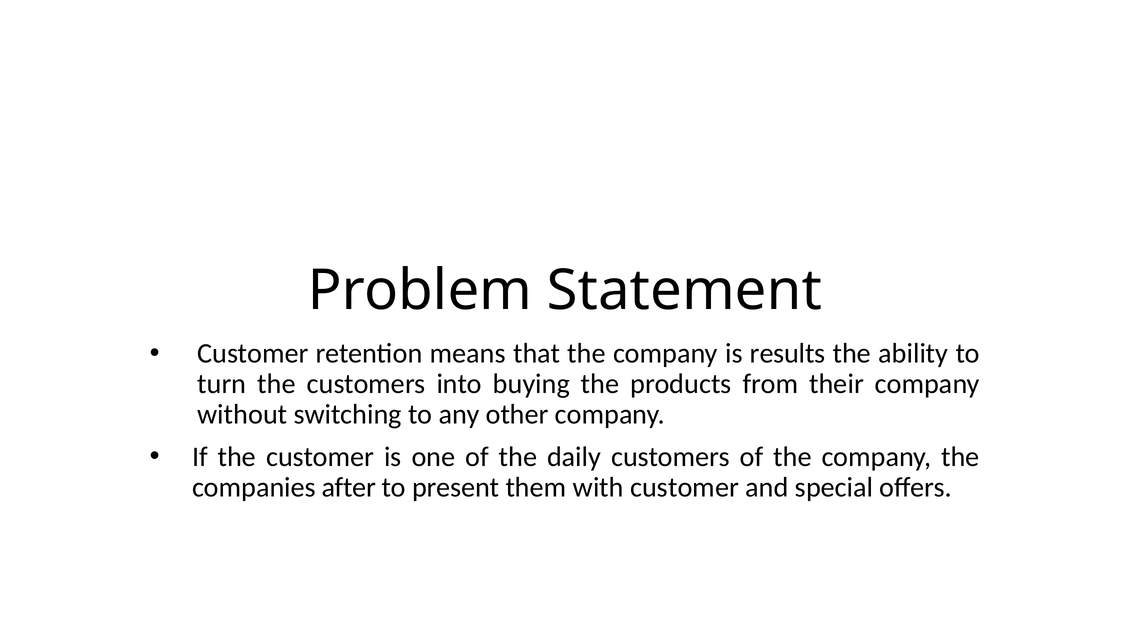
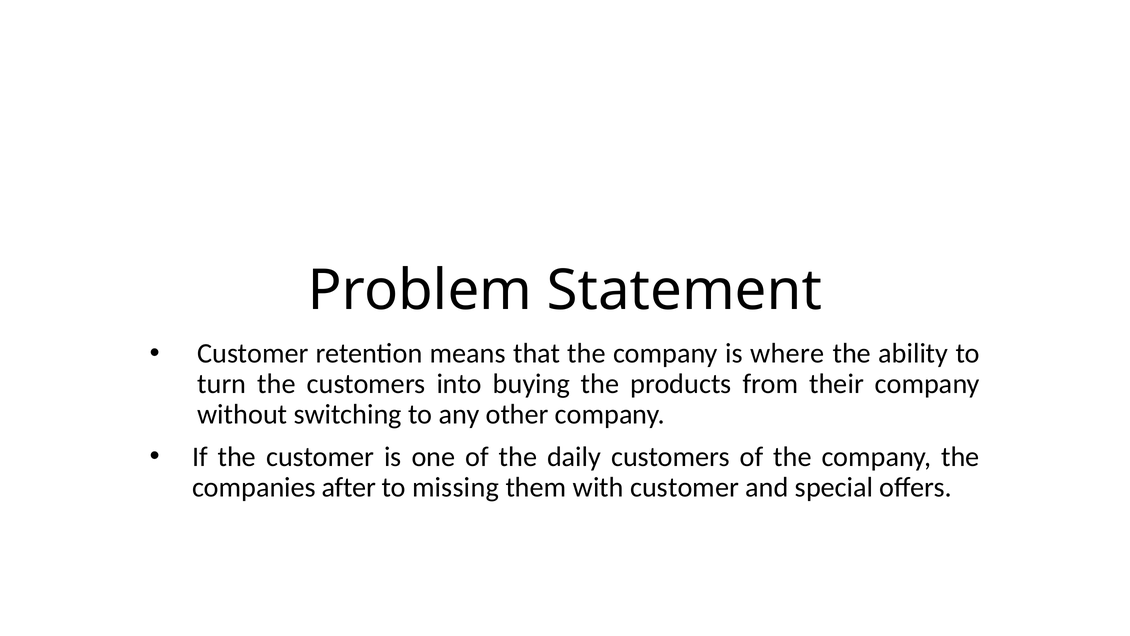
results: results -> where
present: present -> missing
